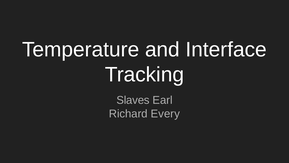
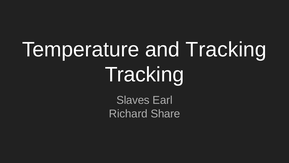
and Interface: Interface -> Tracking
Every: Every -> Share
